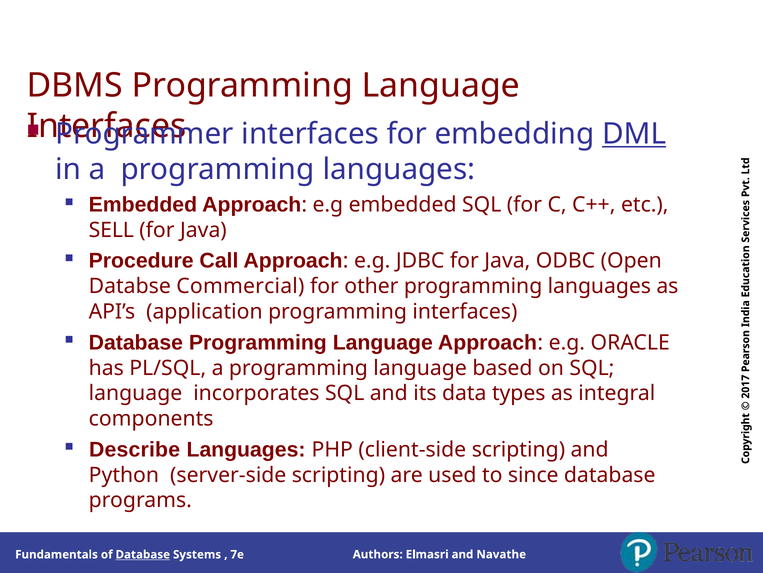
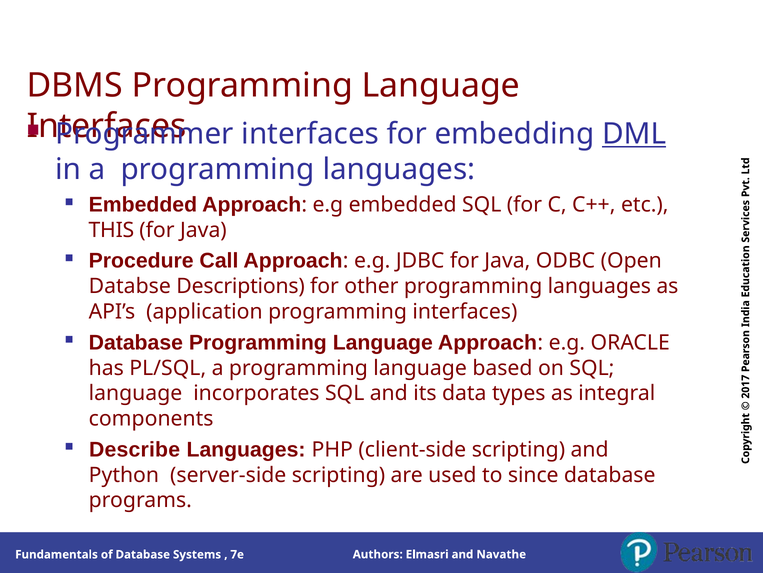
SELL: SELL -> THIS
Commercial: Commercial -> Descriptions
Database at (143, 554) underline: present -> none
